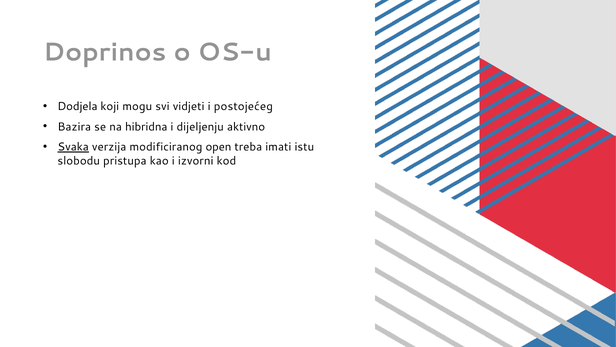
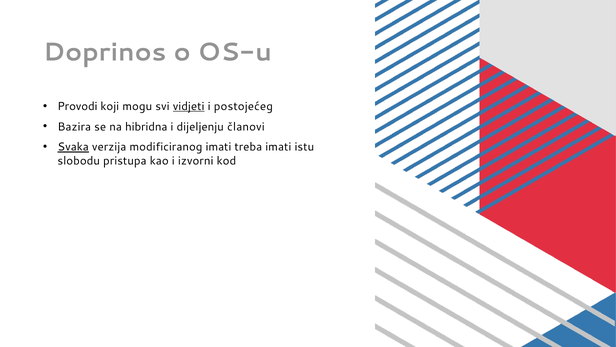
Dodjela: Dodjela -> Provodi
vidjeti underline: none -> present
aktivno: aktivno -> članovi
modificiranog open: open -> imati
